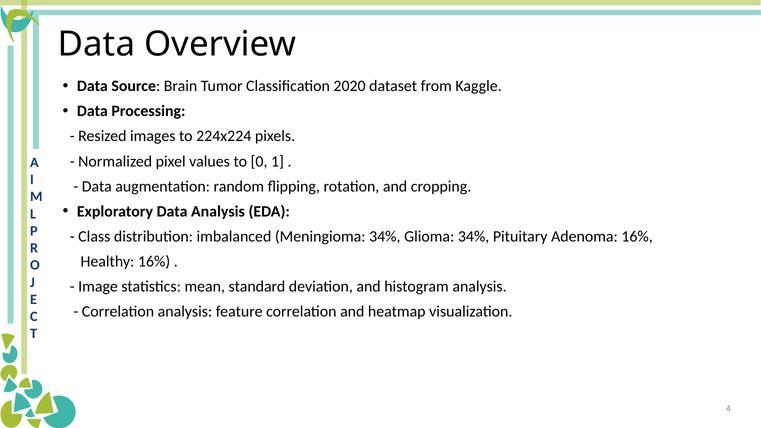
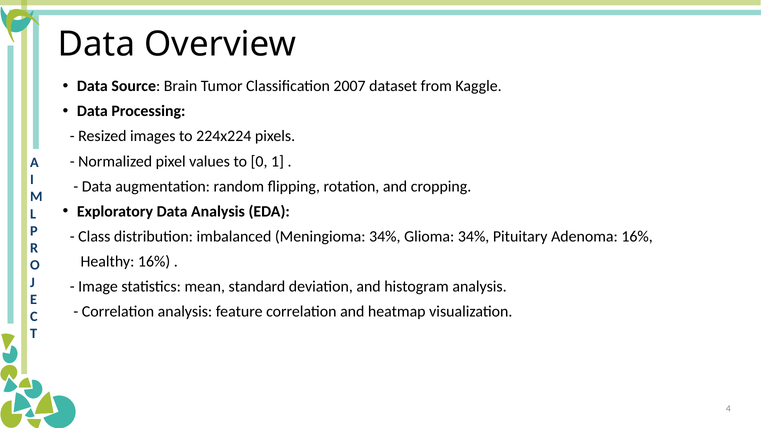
2020: 2020 -> 2007
